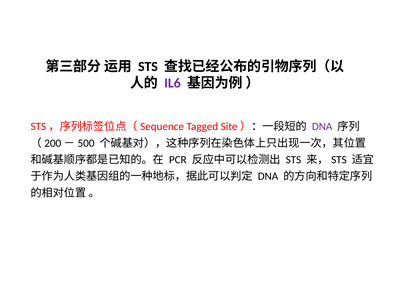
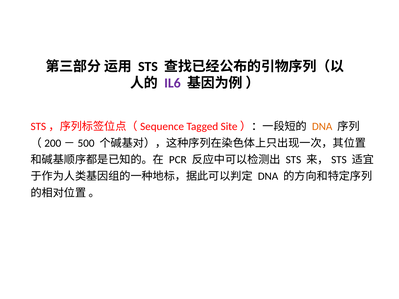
DNA at (322, 127) colour: purple -> orange
